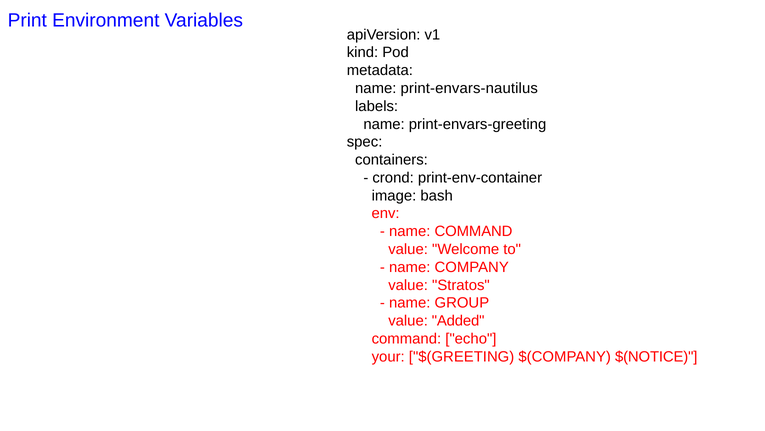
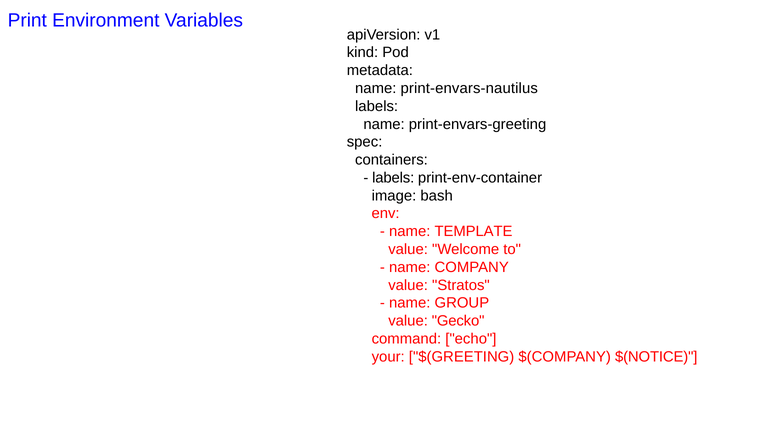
crond at (393, 178): crond -> labels
name COMMAND: COMMAND -> TEMPLATE
Added: Added -> Gecko
